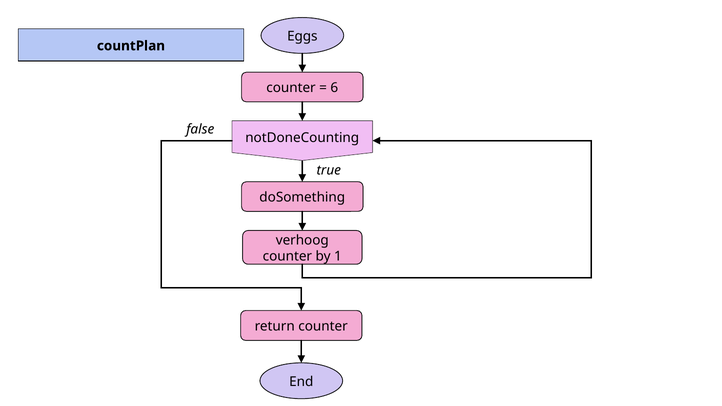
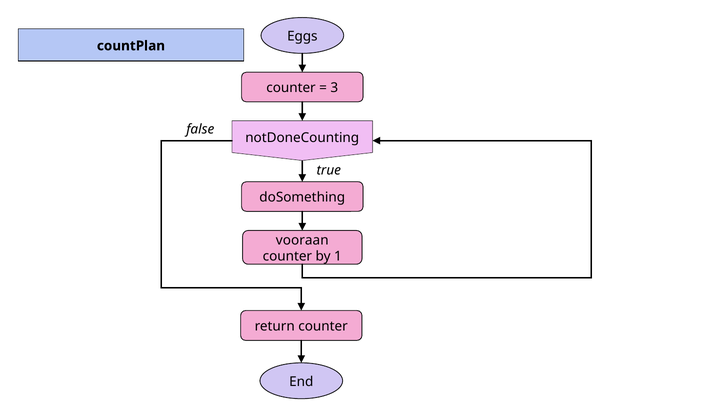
6: 6 -> 3
verhoog: verhoog -> vooraan
